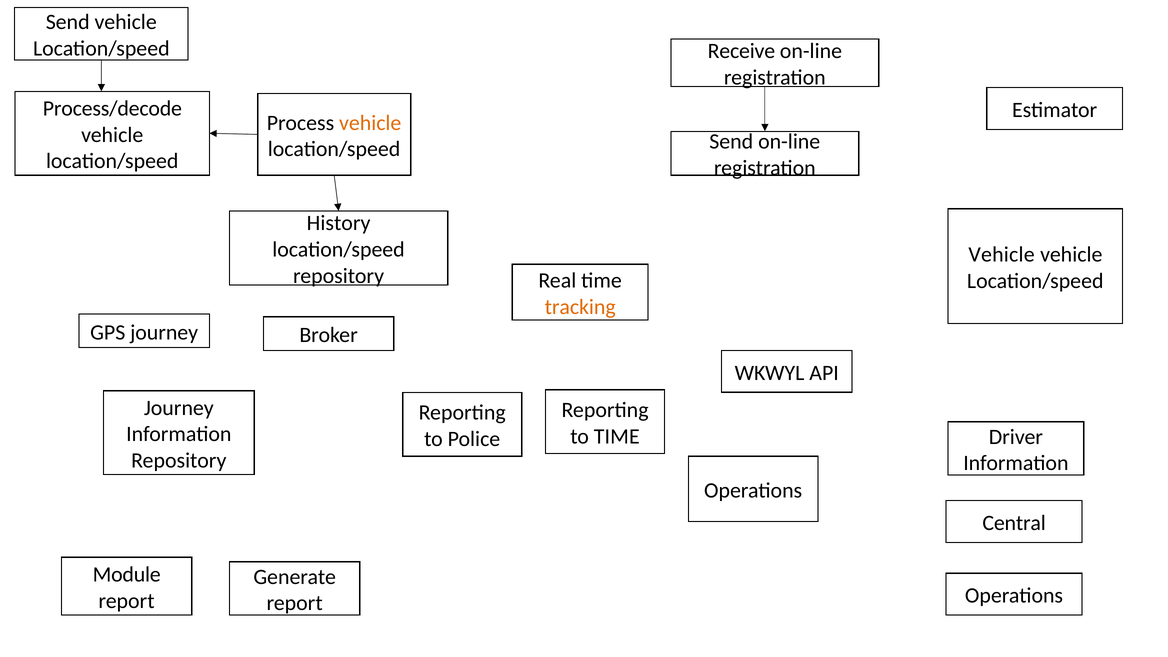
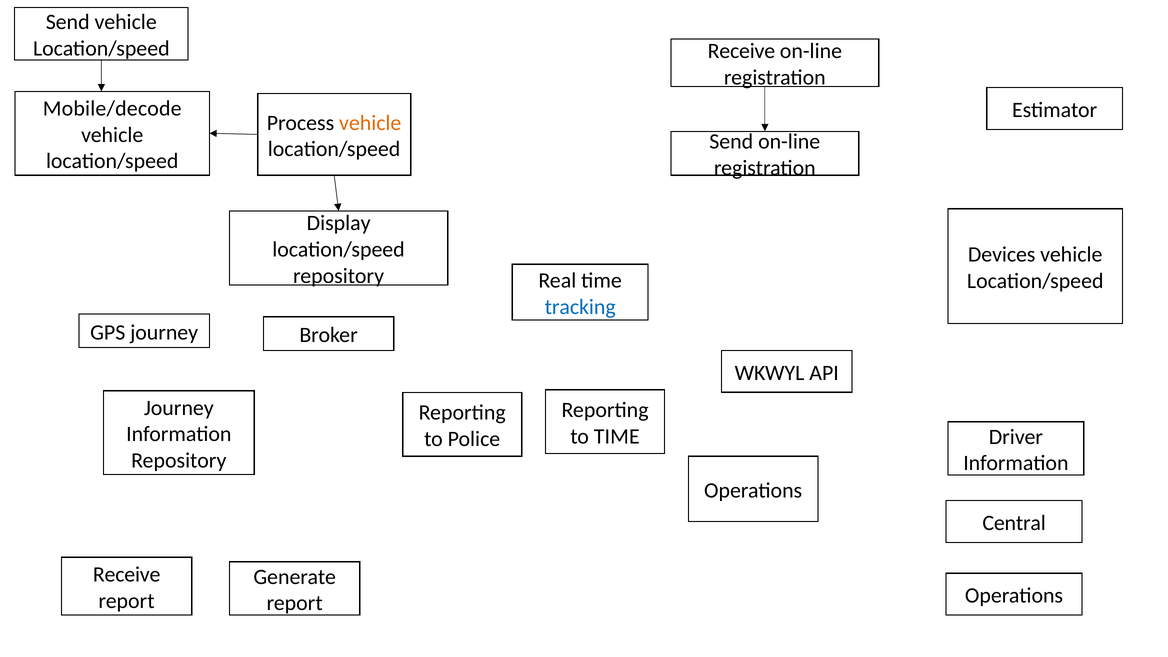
Process/decode: Process/decode -> Mobile/decode
History: History -> Display
Vehicle at (1002, 255): Vehicle -> Devices
tracking colour: orange -> blue
Module at (127, 575): Module -> Receive
